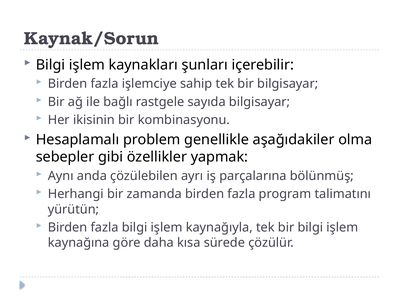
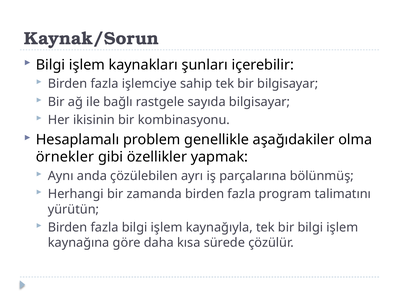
sebepler: sebepler -> örnekler
